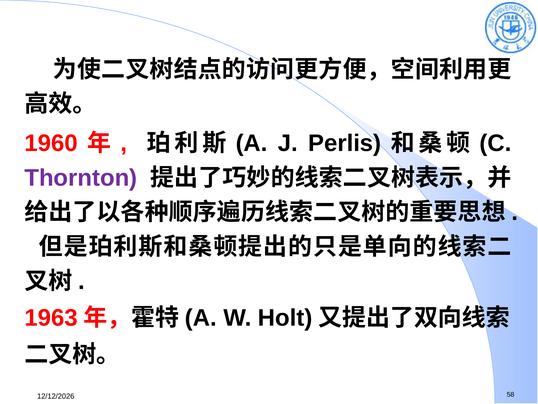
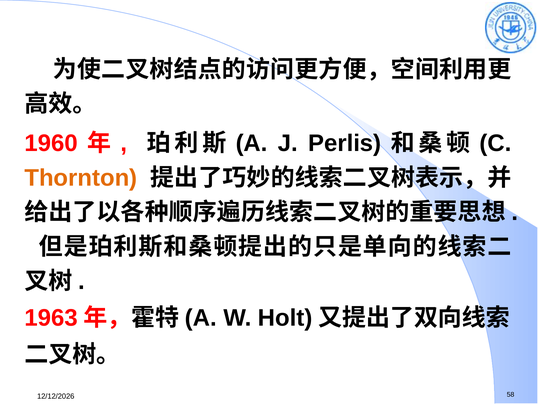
Thornton colour: purple -> orange
